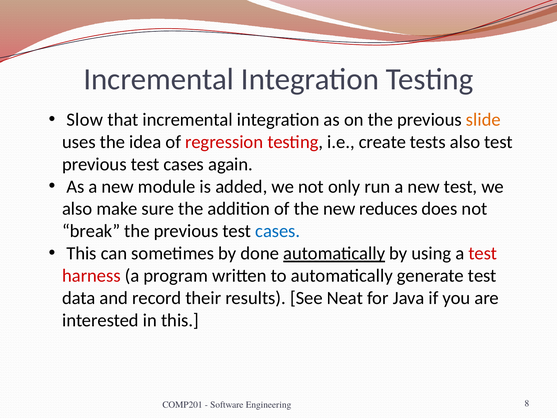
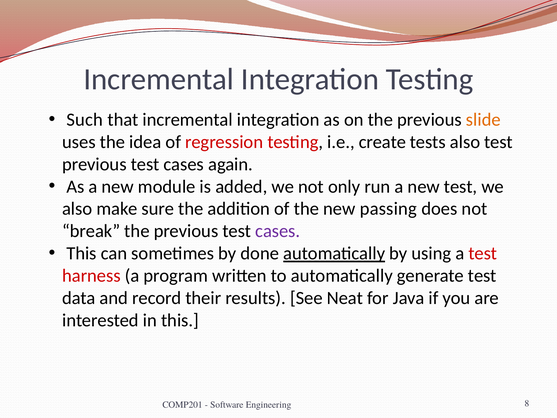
Slow: Slow -> Such
reduces: reduces -> passing
cases at (278, 231) colour: blue -> purple
